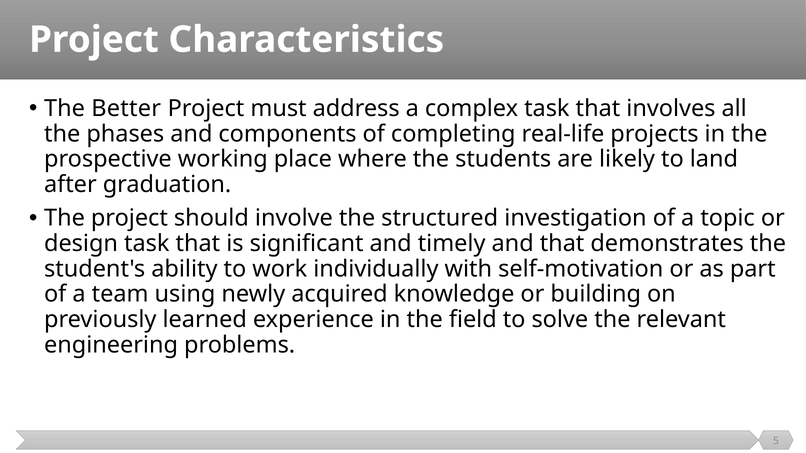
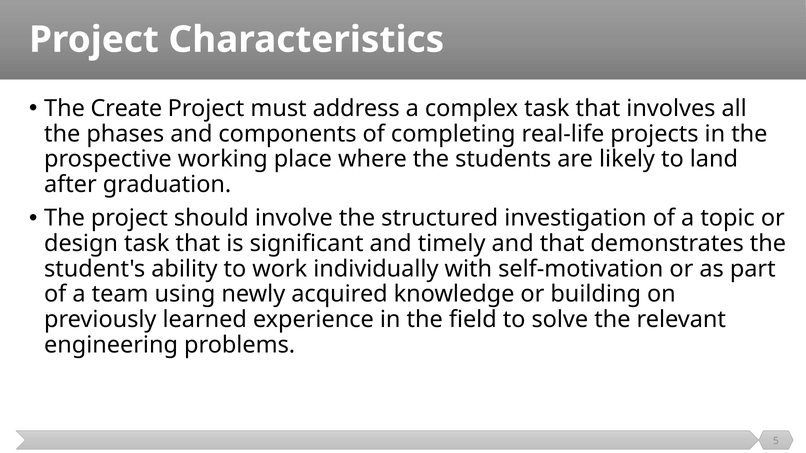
Better: Better -> Create
